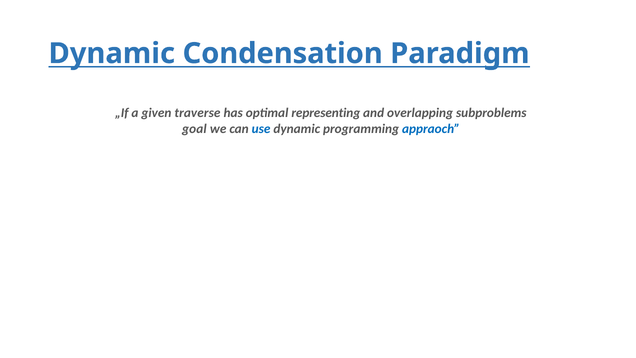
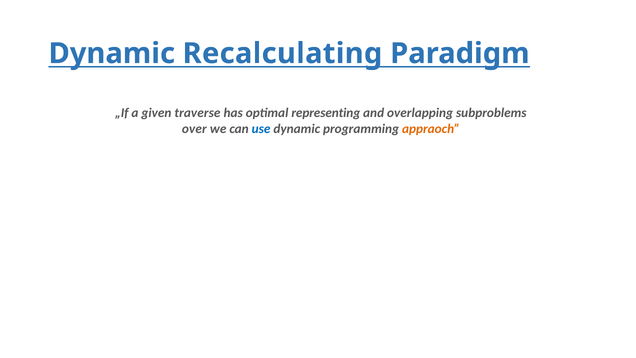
Condensation: Condensation -> Recalculating
goal: goal -> over
appraoch colour: blue -> orange
